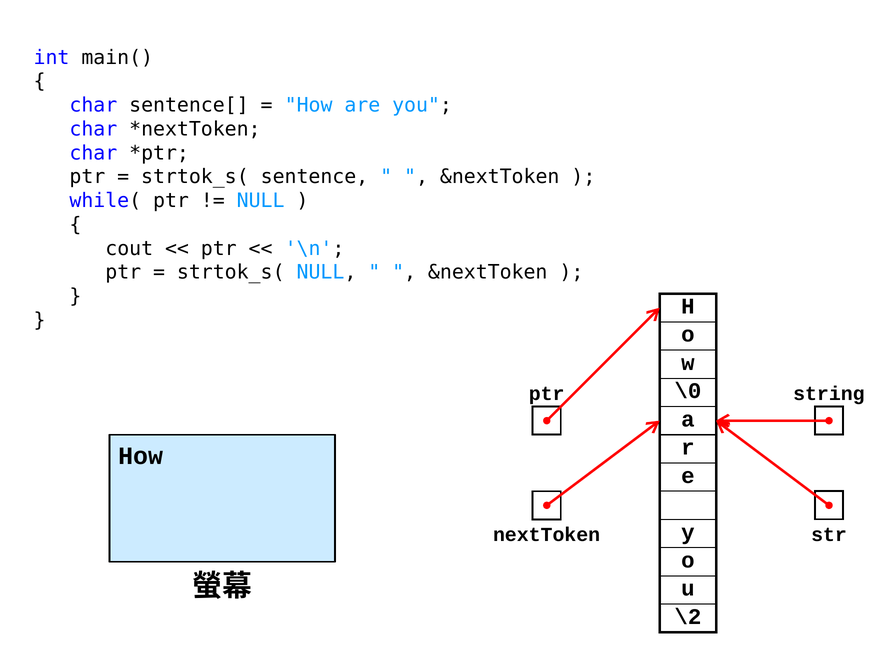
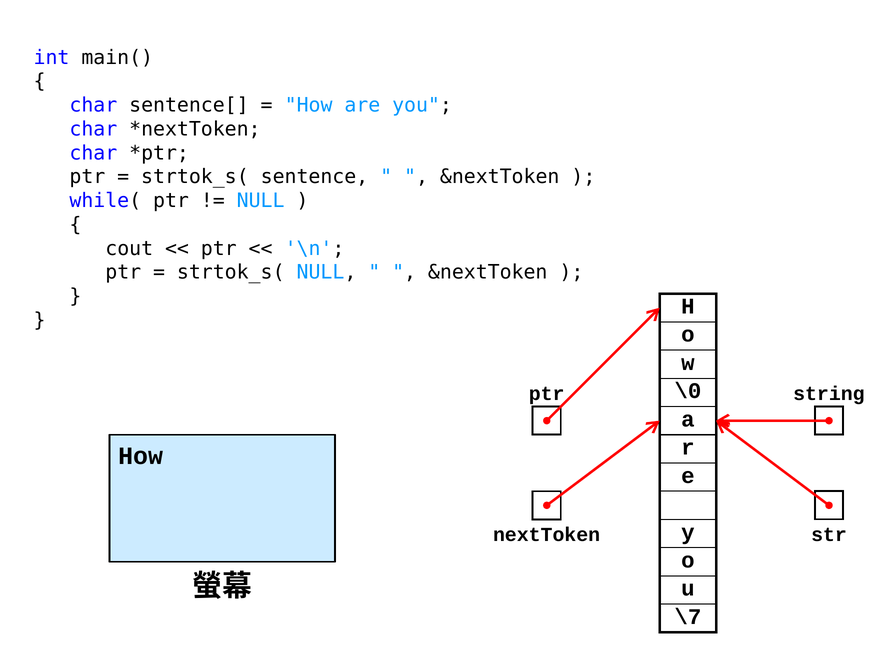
\2: \2 -> \7
